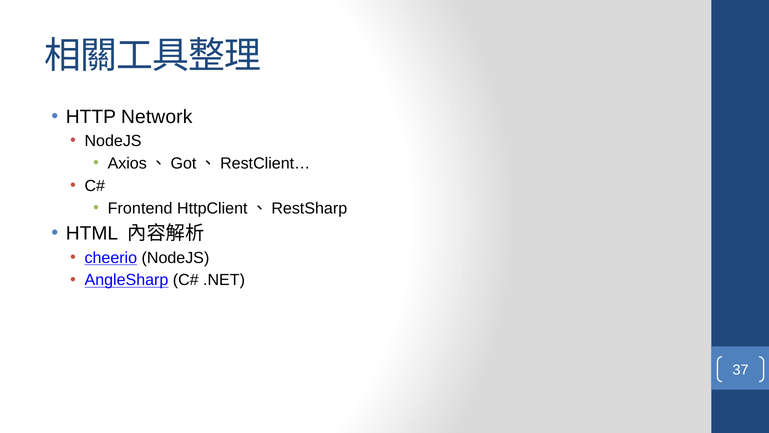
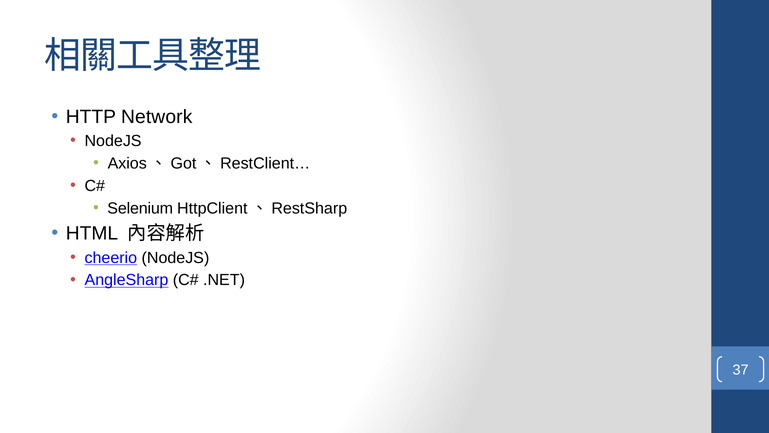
Frontend: Frontend -> Selenium
